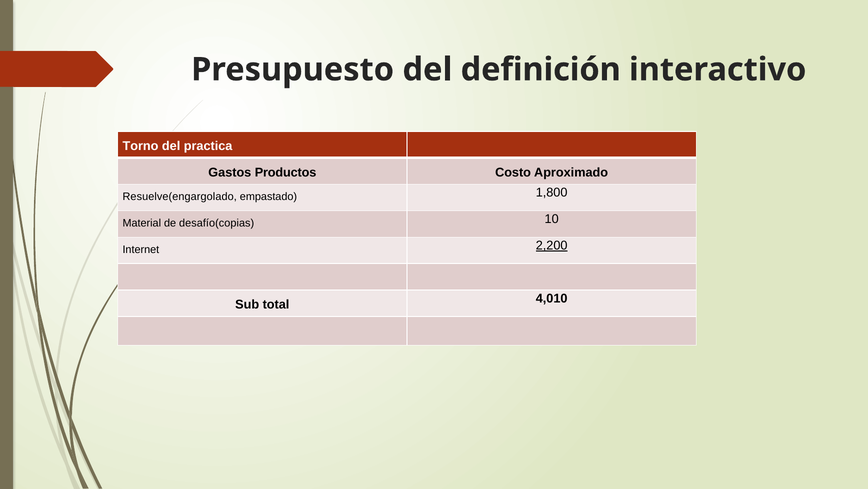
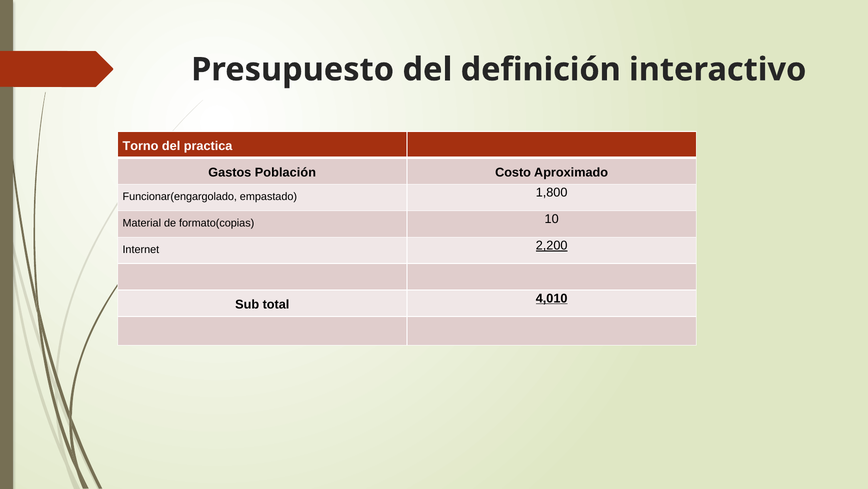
Productos: Productos -> Población
Resuelve(engargolado: Resuelve(engargolado -> Funcionar(engargolado
desafío(copias: desafío(copias -> formato(copias
4,010 underline: none -> present
